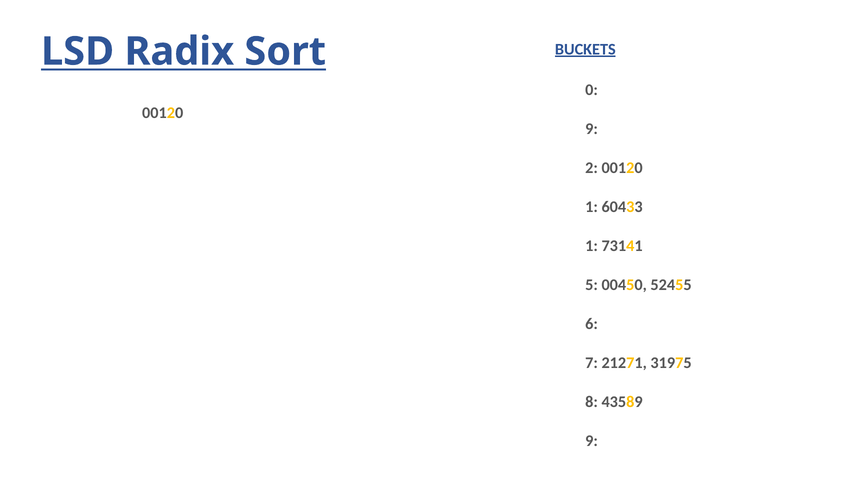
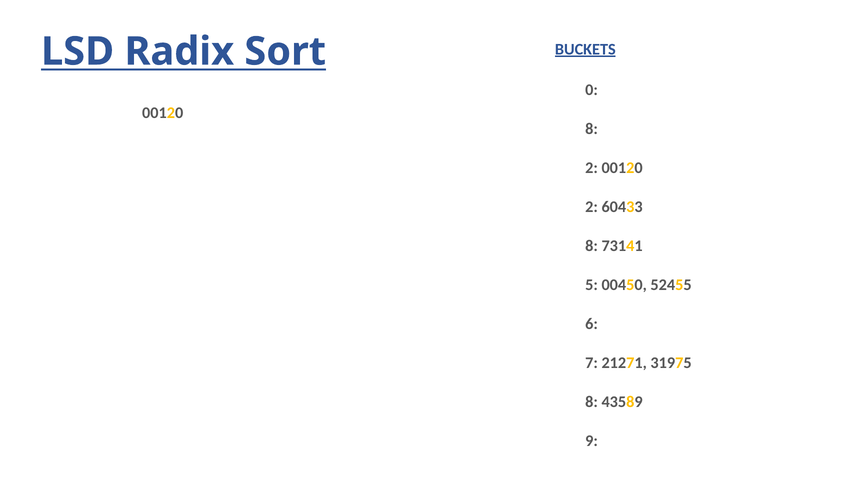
9 at (592, 129): 9 -> 8
1 at (592, 207): 1 -> 2
1 at (592, 246): 1 -> 8
